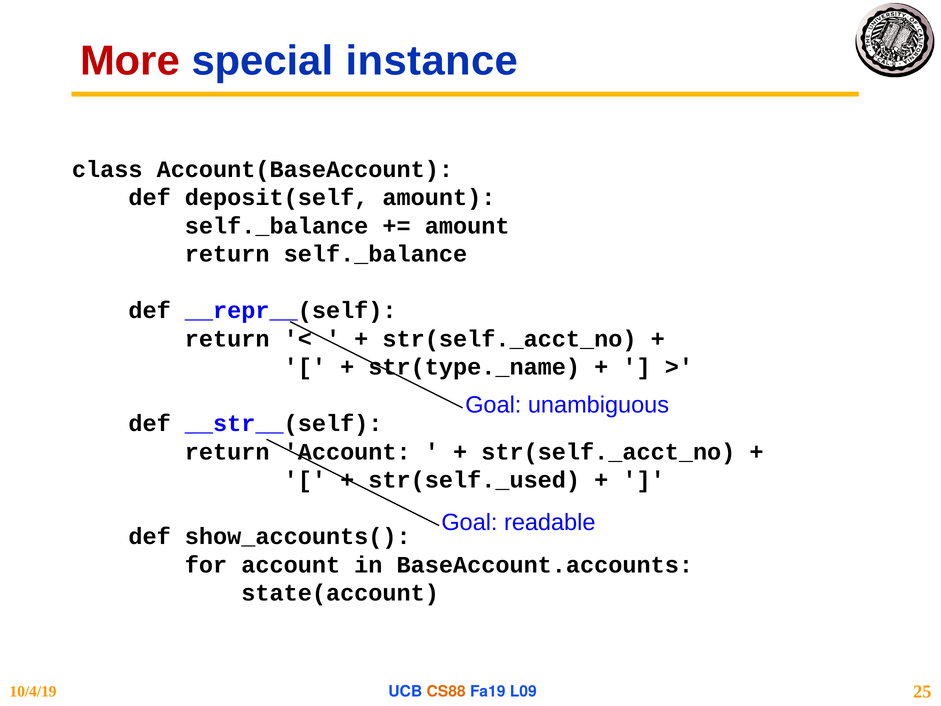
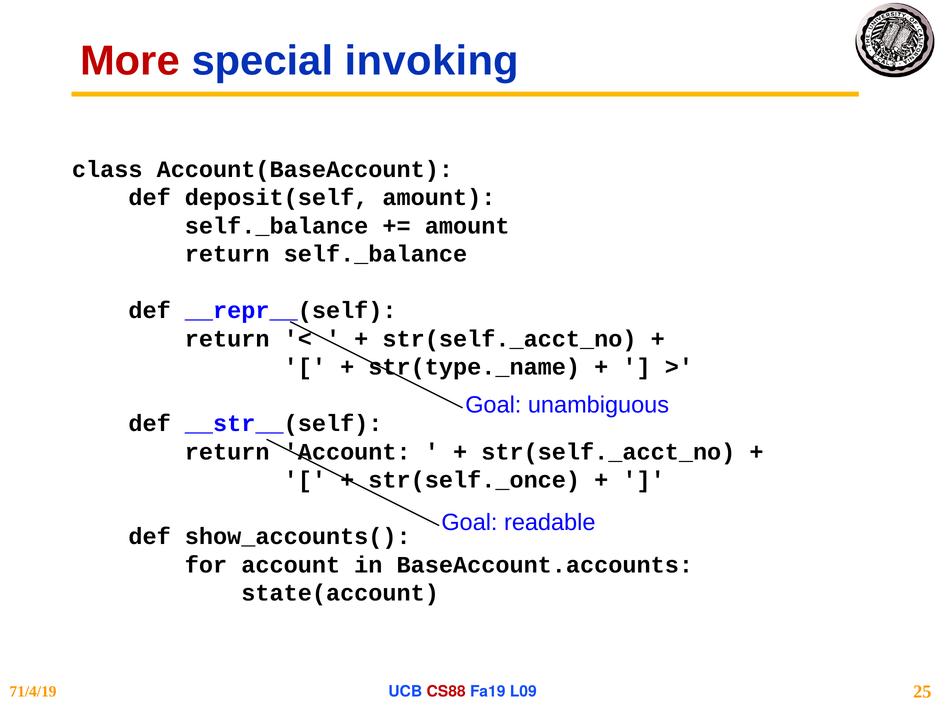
instance: instance -> invoking
str(self._used: str(self._used -> str(self._once
10/4/19: 10/4/19 -> 71/4/19
CS88 colour: orange -> red
